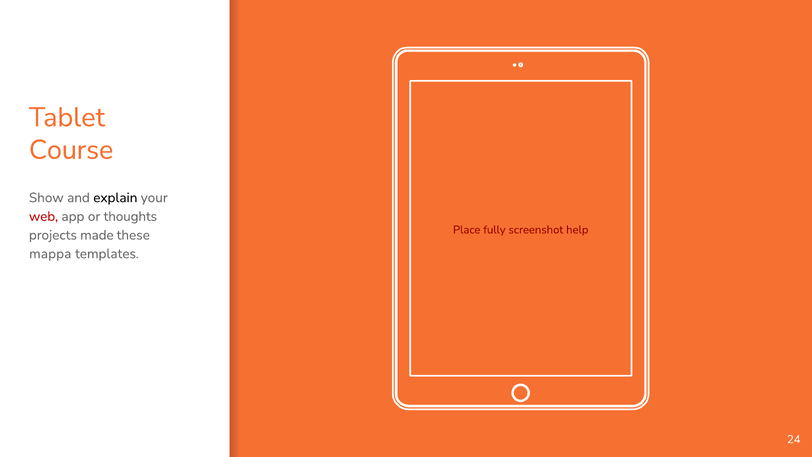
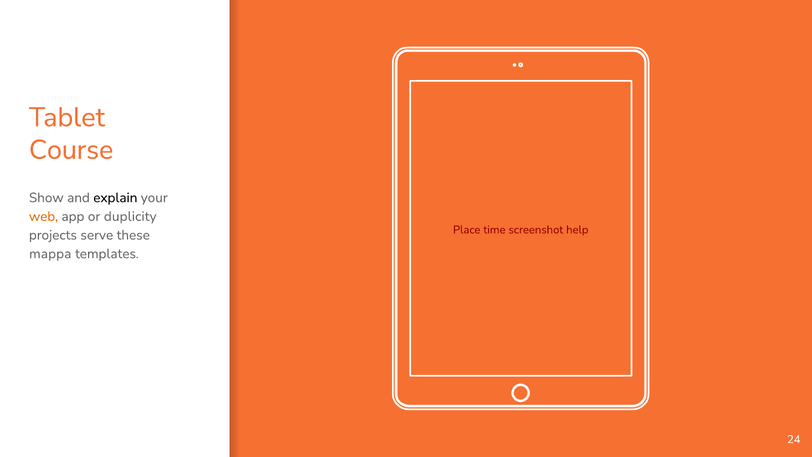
web colour: red -> orange
thoughts: thoughts -> duplicity
fully: fully -> time
made: made -> serve
